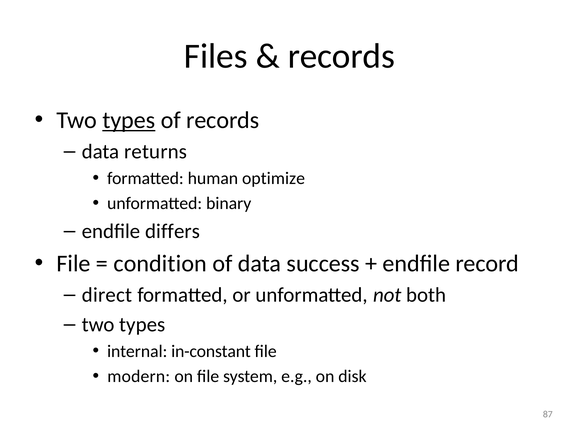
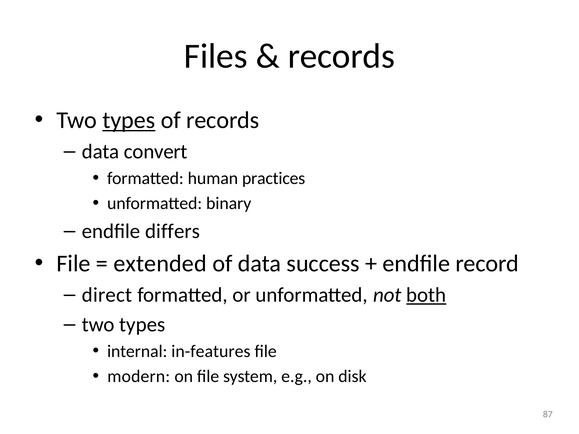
returns: returns -> convert
optimize: optimize -> practices
condition: condition -> extended
both underline: none -> present
in-constant: in-constant -> in-features
